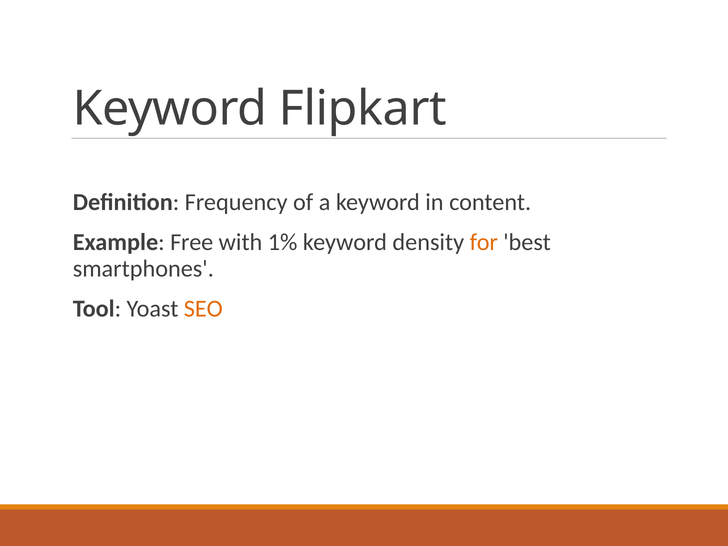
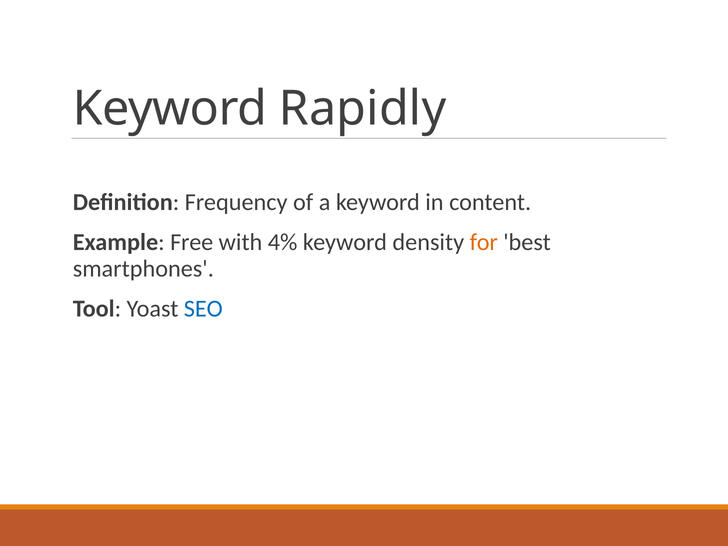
Flipkart: Flipkart -> Rapidly
1%: 1% -> 4%
SEO colour: orange -> blue
